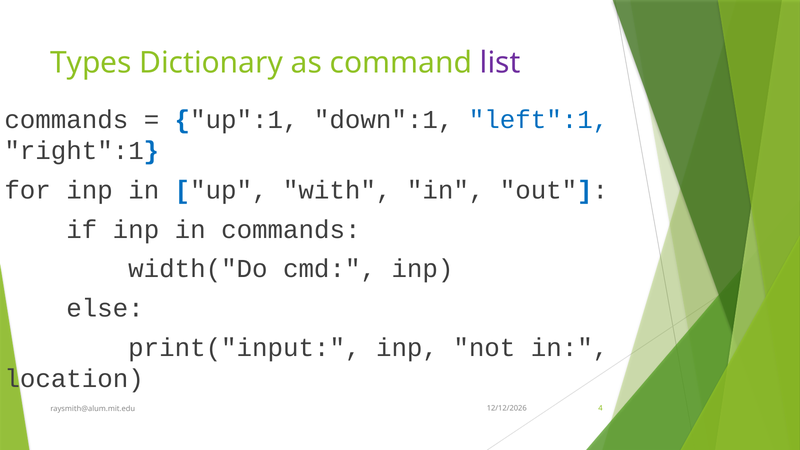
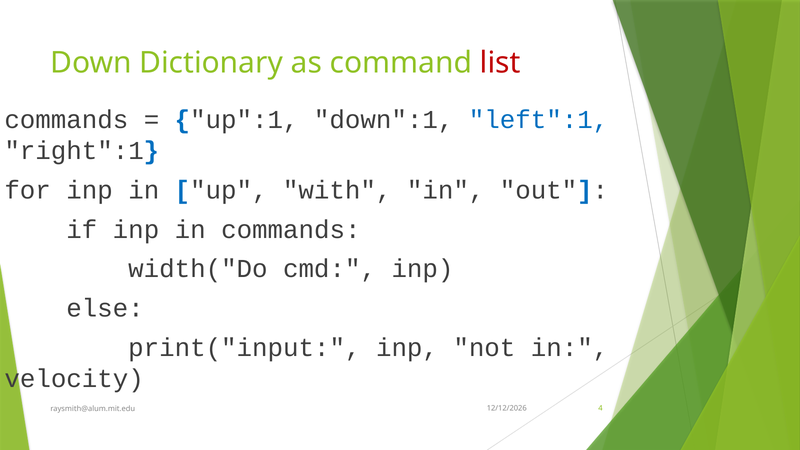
Types: Types -> Down
list colour: purple -> red
location: location -> velocity
